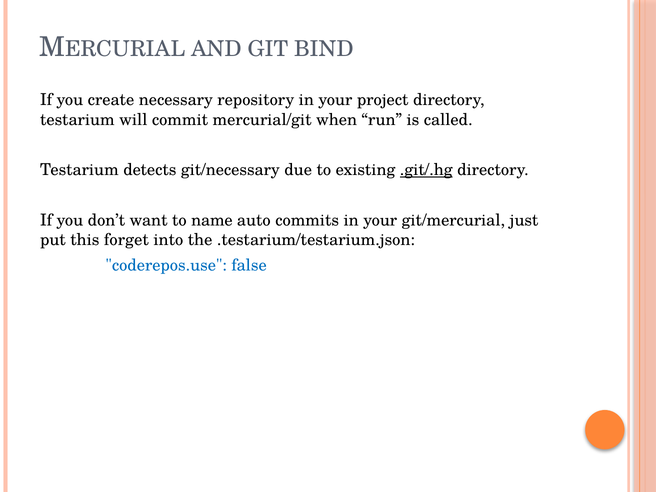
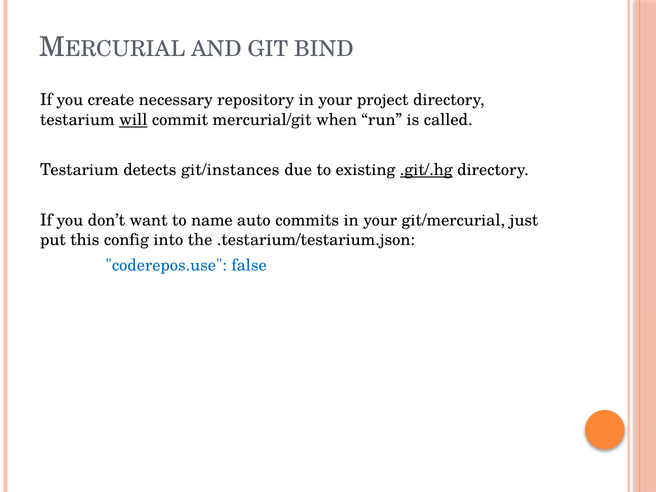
will underline: none -> present
git/necessary: git/necessary -> git/instances
forget: forget -> config
